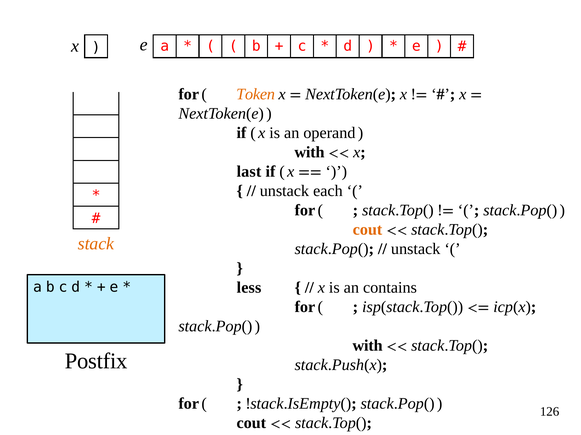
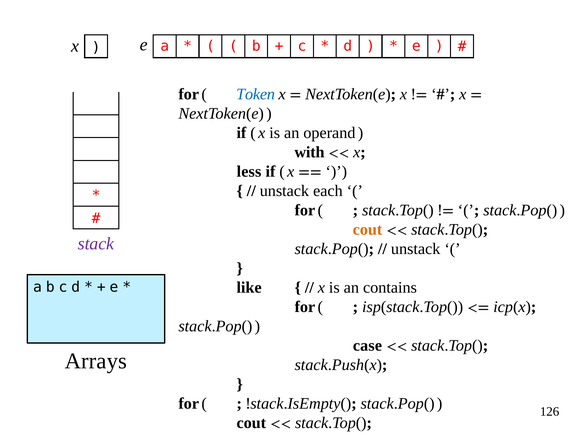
Token colour: orange -> blue
last: last -> less
stack colour: orange -> purple
less: less -> like
with at (368, 346): with -> case
Postfix: Postfix -> Arrays
